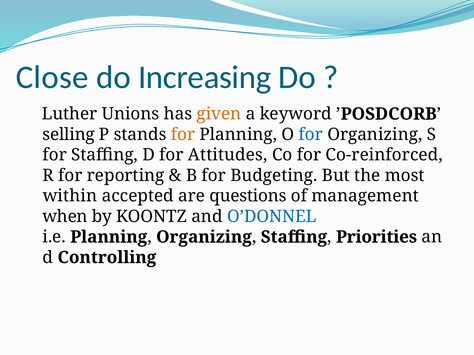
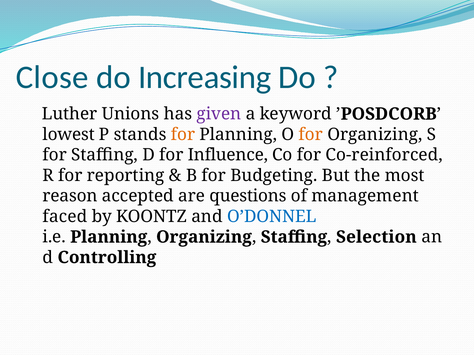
given colour: orange -> purple
selling: selling -> lowest
for at (311, 135) colour: blue -> orange
Attitudes: Attitudes -> Influence
within: within -> reason
when: when -> faced
Priorities: Priorities -> Selection
